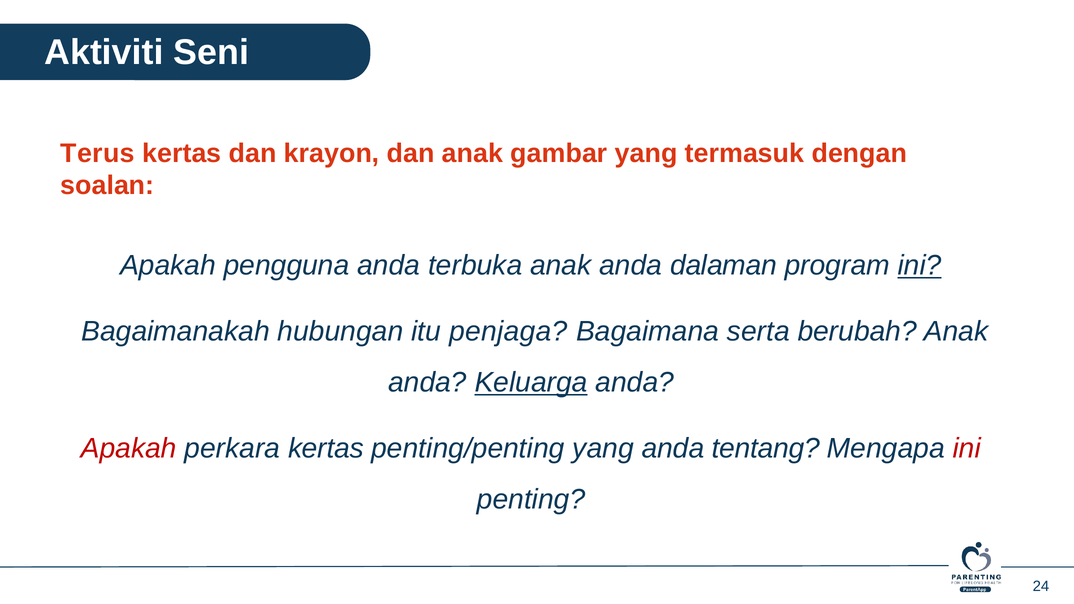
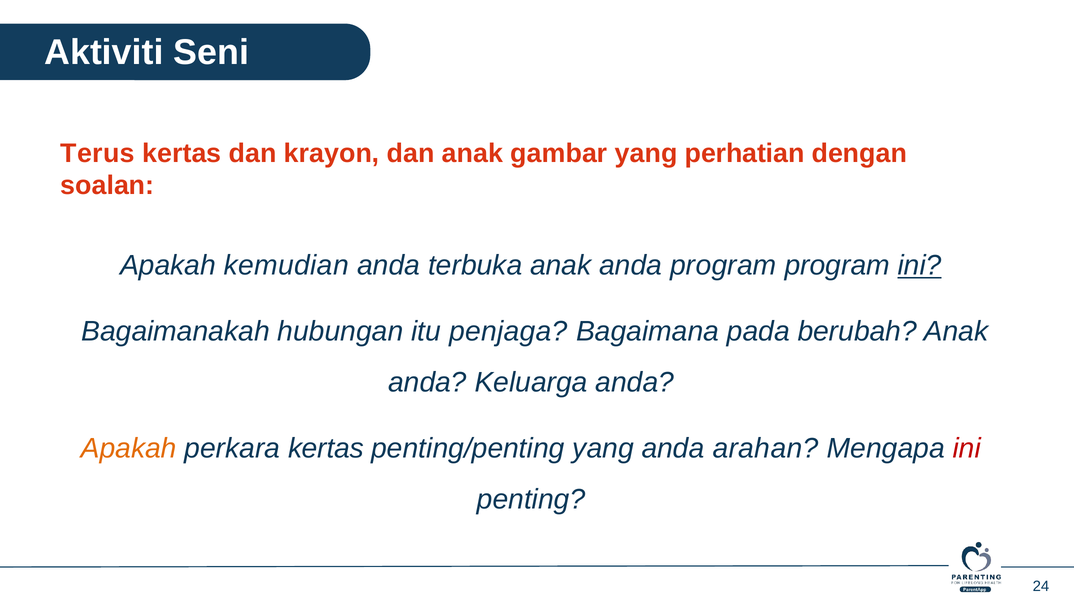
termasuk: termasuk -> perhatian
pengguna: pengguna -> kemudian
anda dalaman: dalaman -> program
serta: serta -> pada
Keluarga underline: present -> none
Apakah at (129, 448) colour: red -> orange
tentang: tentang -> arahan
